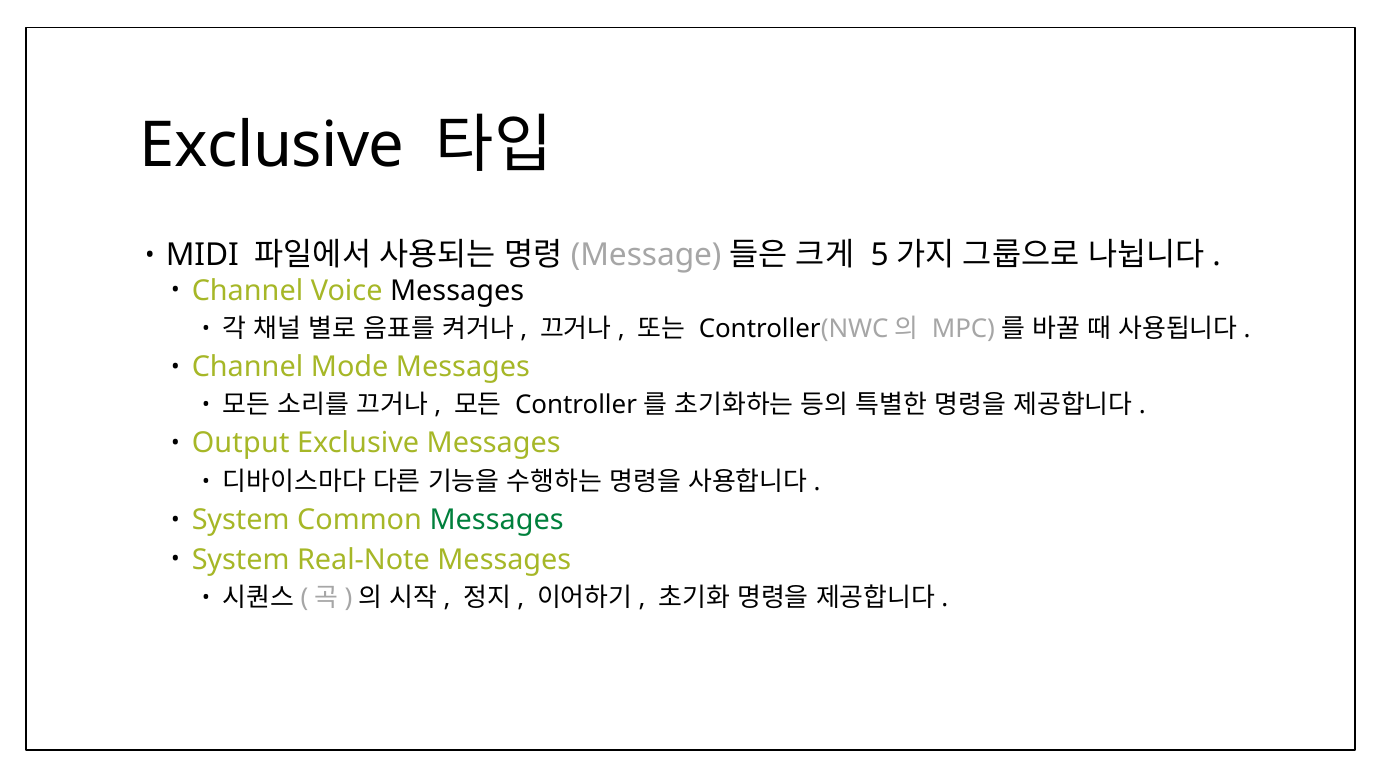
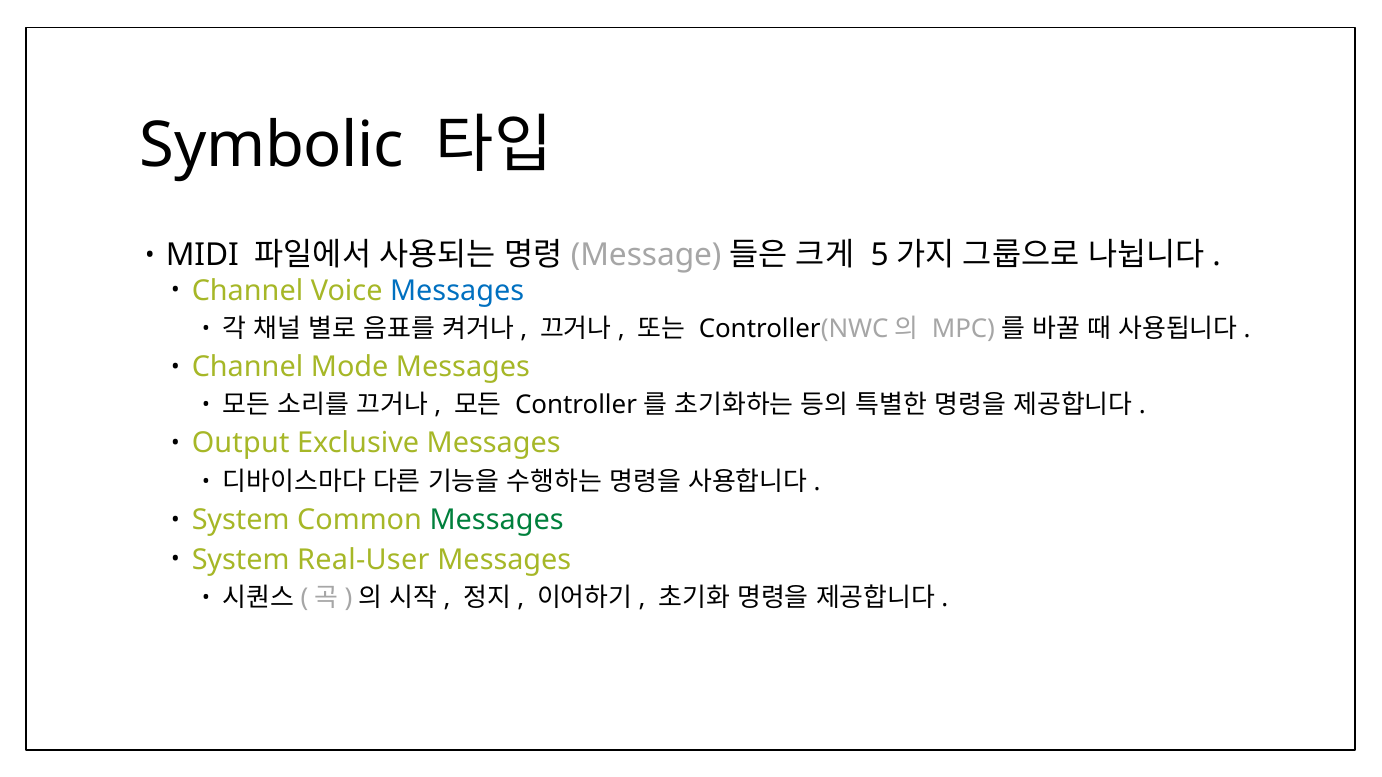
Exclusive at (272, 146): Exclusive -> Symbolic
Messages at (457, 291) colour: black -> blue
Real-Note: Real-Note -> Real-User
